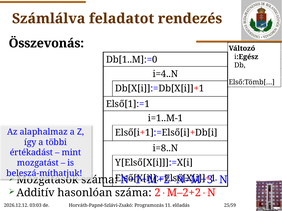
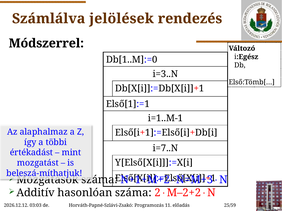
feladatot: feladatot -> jelölések
Összevonás: Összevonás -> Módszerrel
i=4..N: i=4..N -> i=3..N
i=8..N: i=8..N -> i=7..N
